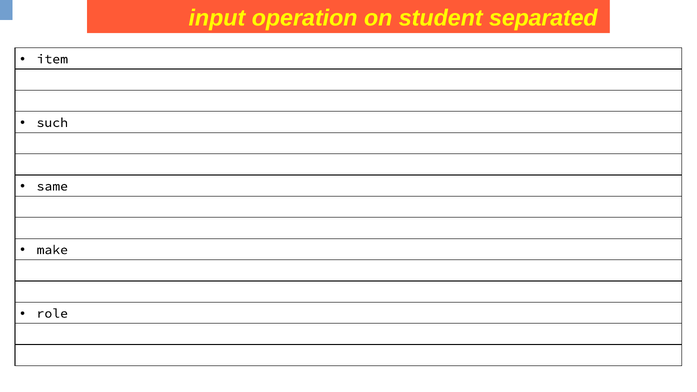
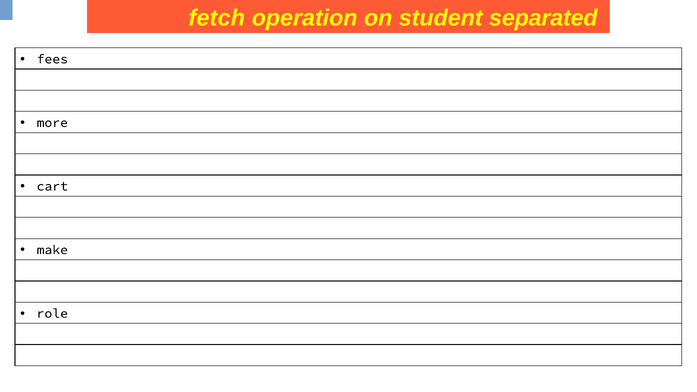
input: input -> fetch
item: item -> fees
such: such -> more
same: same -> cart
